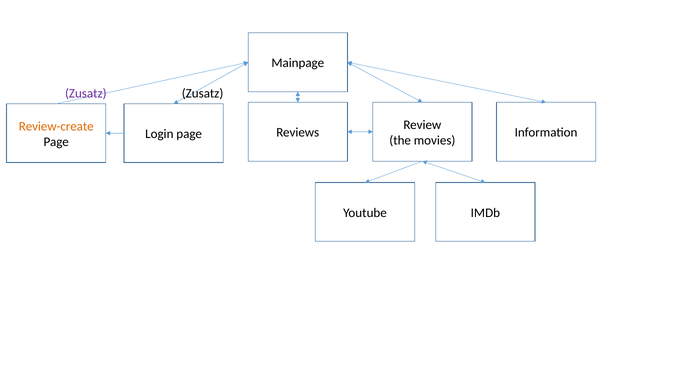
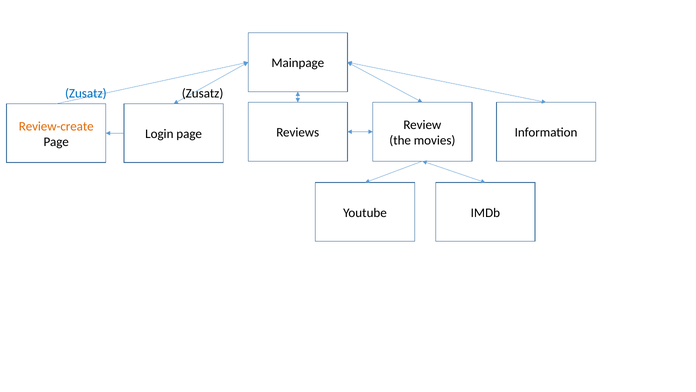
Zusatz at (86, 93) colour: purple -> blue
